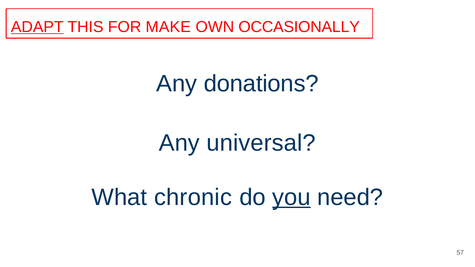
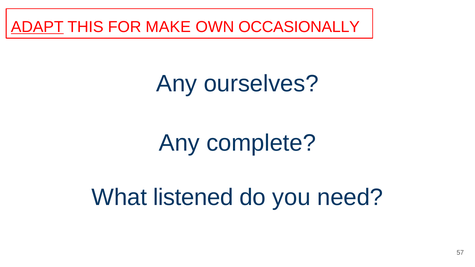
donations: donations -> ourselves
universal: universal -> complete
chronic: chronic -> listened
you underline: present -> none
